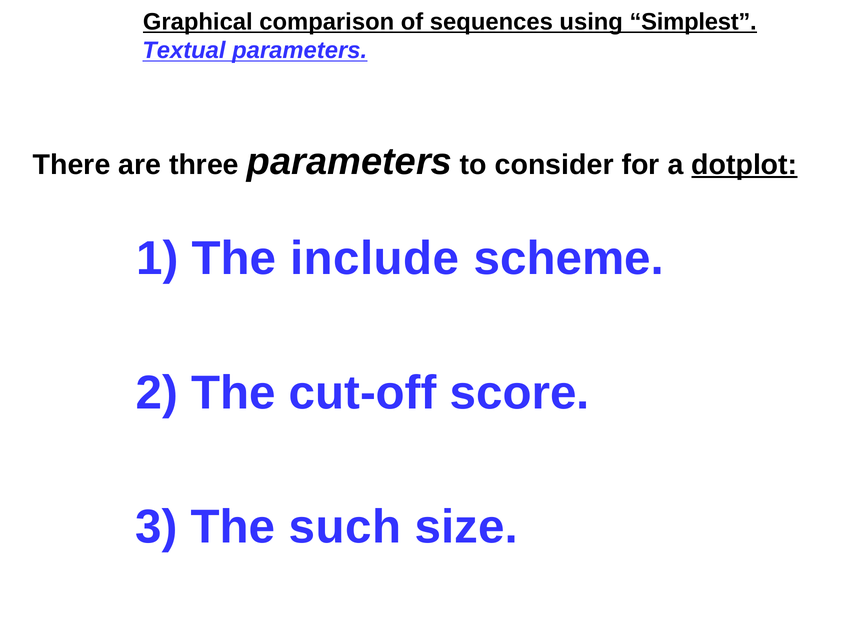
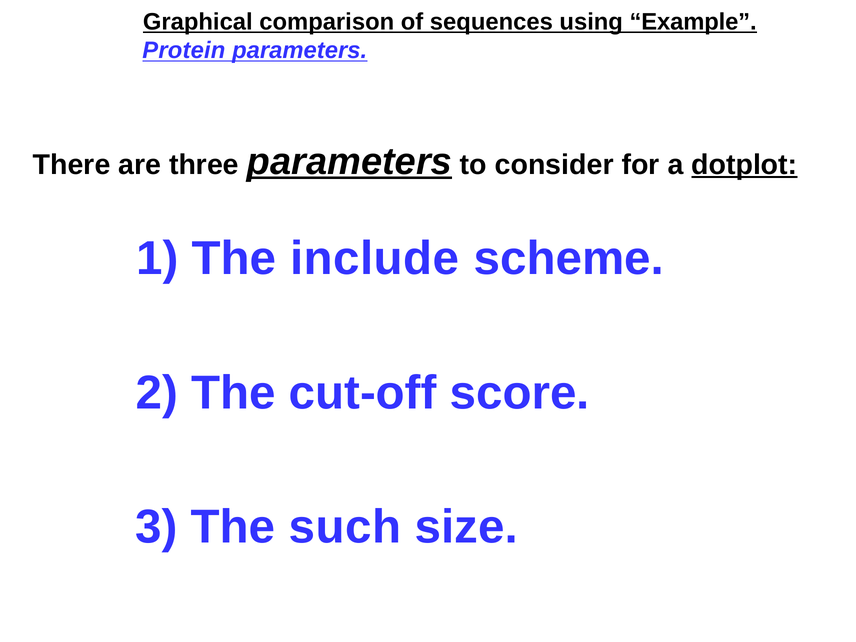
Simplest: Simplest -> Example
Textual: Textual -> Protein
parameters at (349, 162) underline: none -> present
